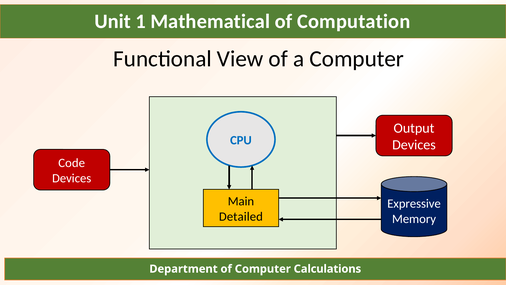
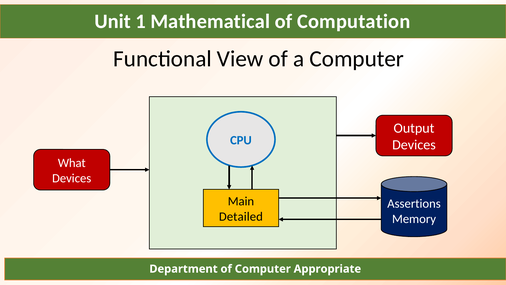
Code: Code -> What
Expressive: Expressive -> Assertions
Calculations: Calculations -> Appropriate
